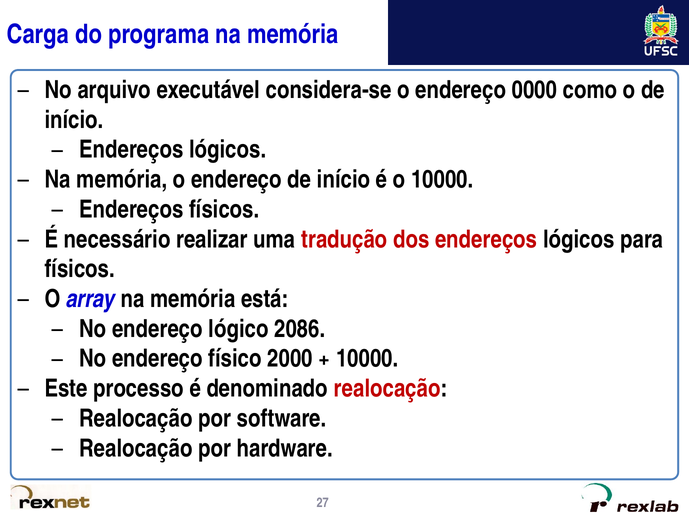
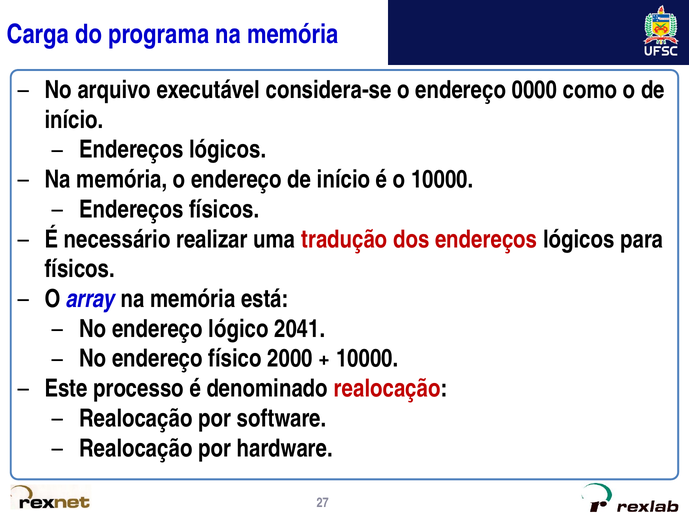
2086: 2086 -> 2041
